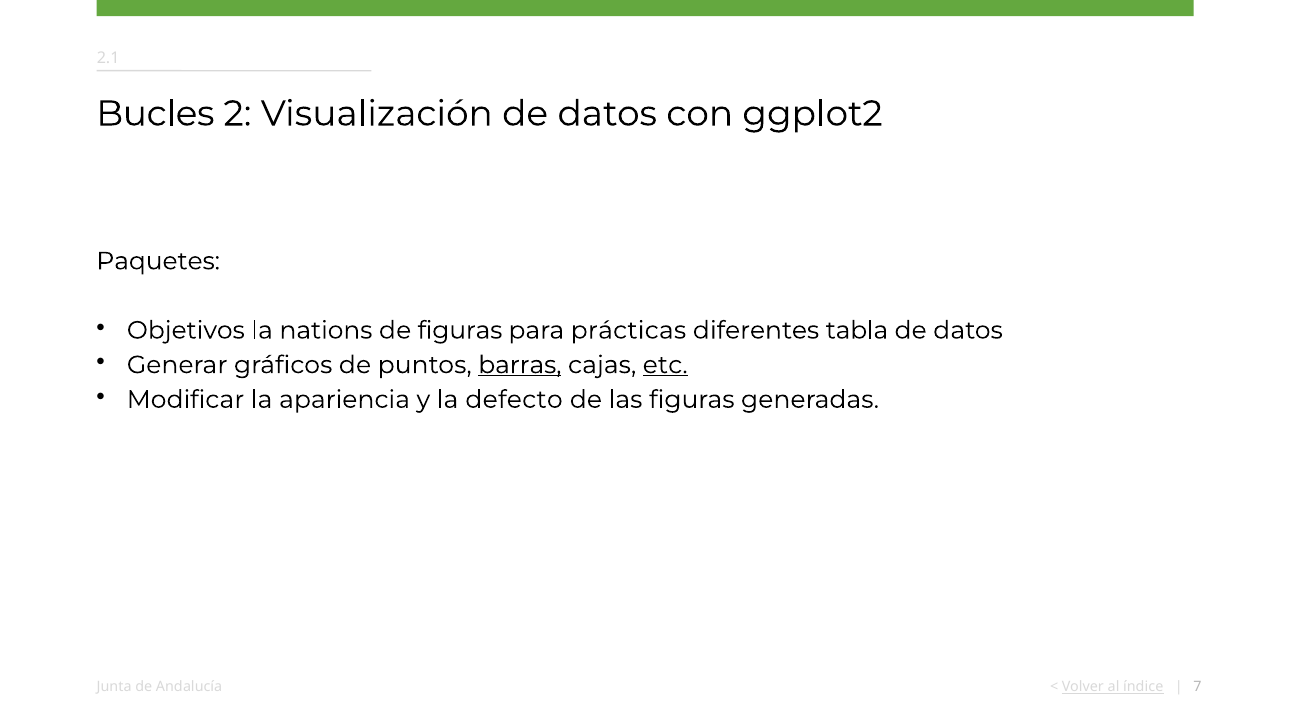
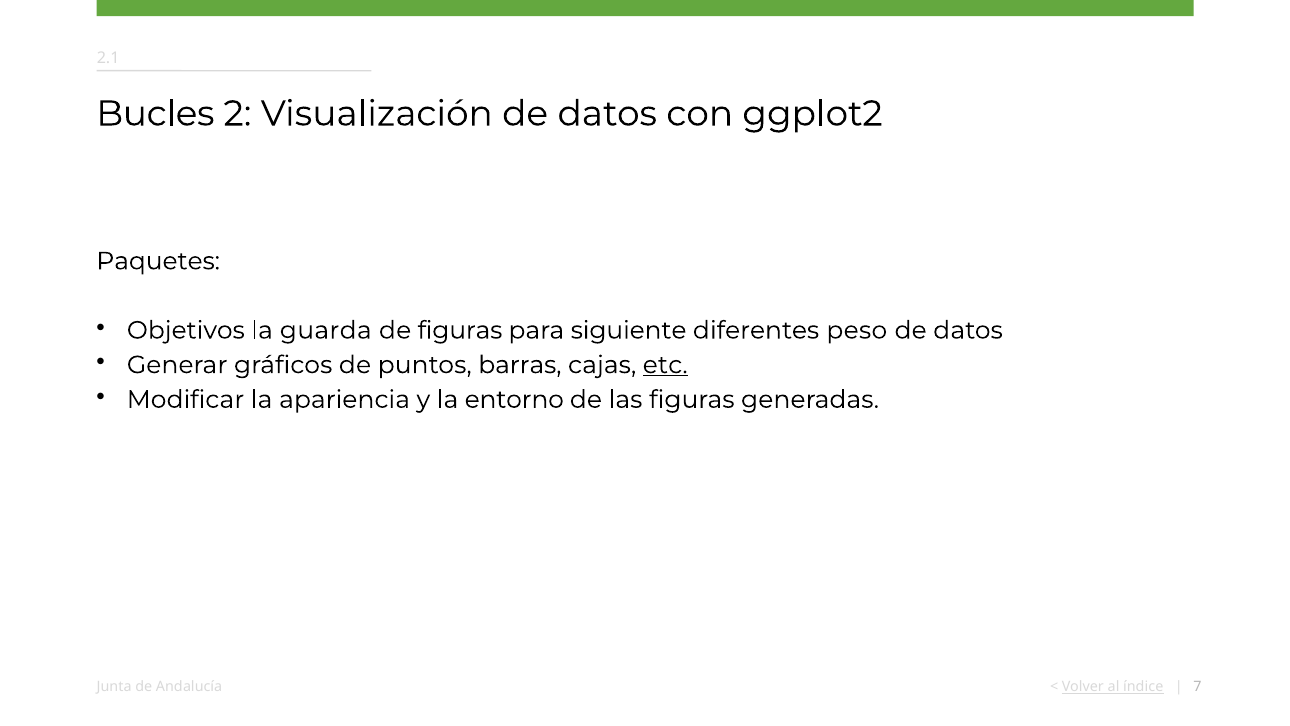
nations: nations -> guarda
prácticas: prácticas -> siguiente
tabla: tabla -> peso
barras underline: present -> none
defecto: defecto -> entorno
